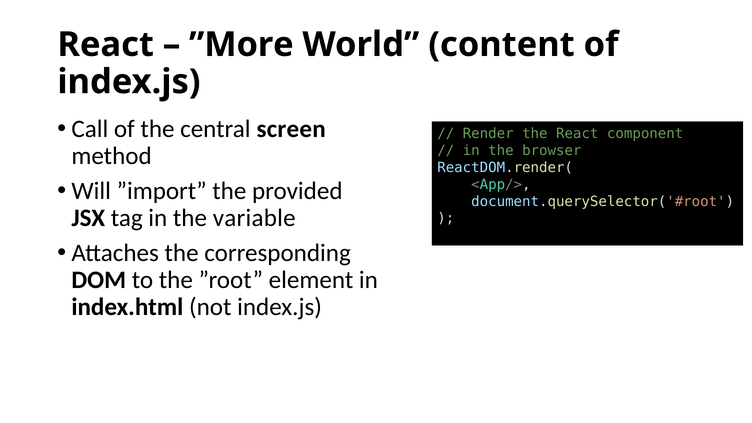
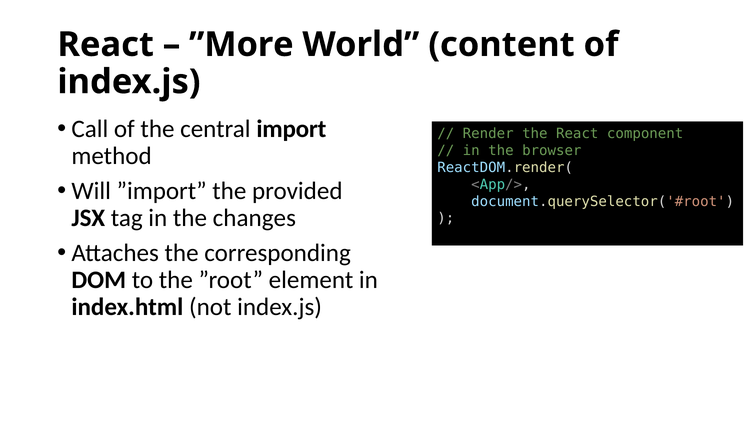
screen: screen -> import
variable: variable -> changes
